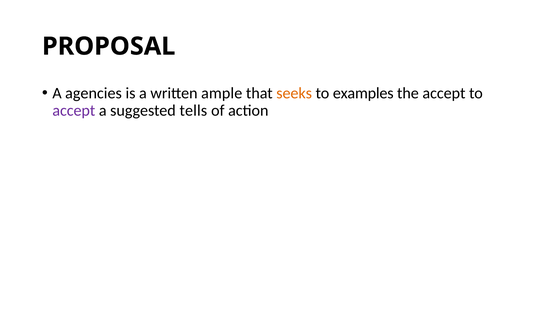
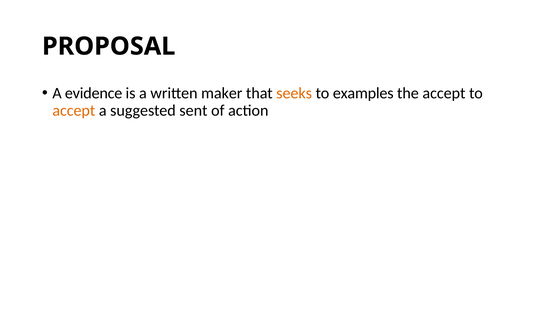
agencies: agencies -> evidence
ample: ample -> maker
accept at (74, 111) colour: purple -> orange
tells: tells -> sent
